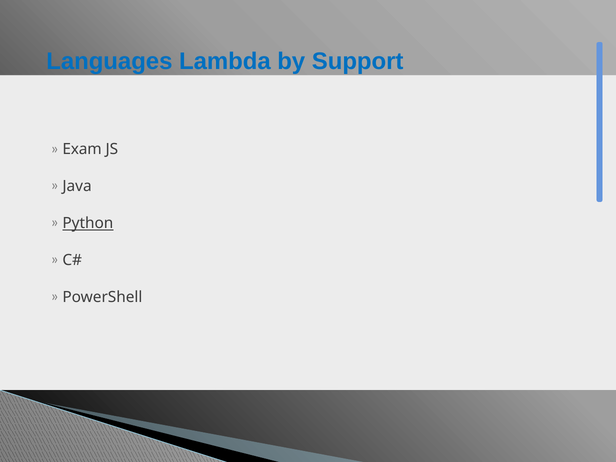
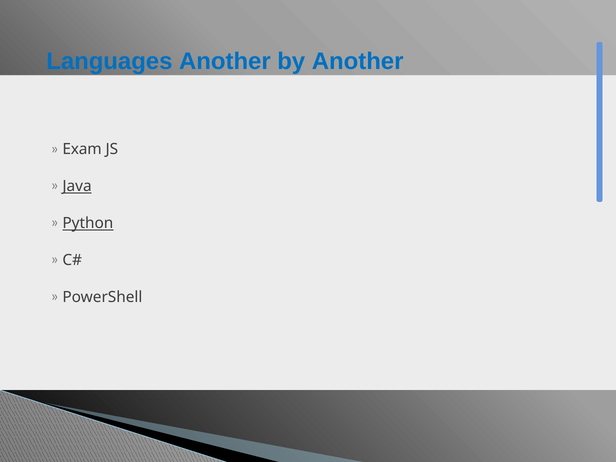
Languages Lambda: Lambda -> Another
by Support: Support -> Another
Java underline: none -> present
